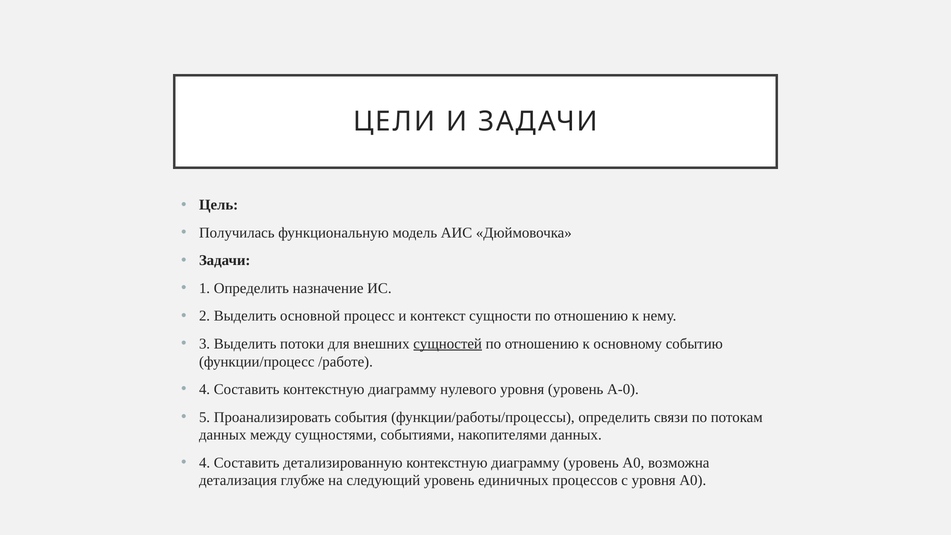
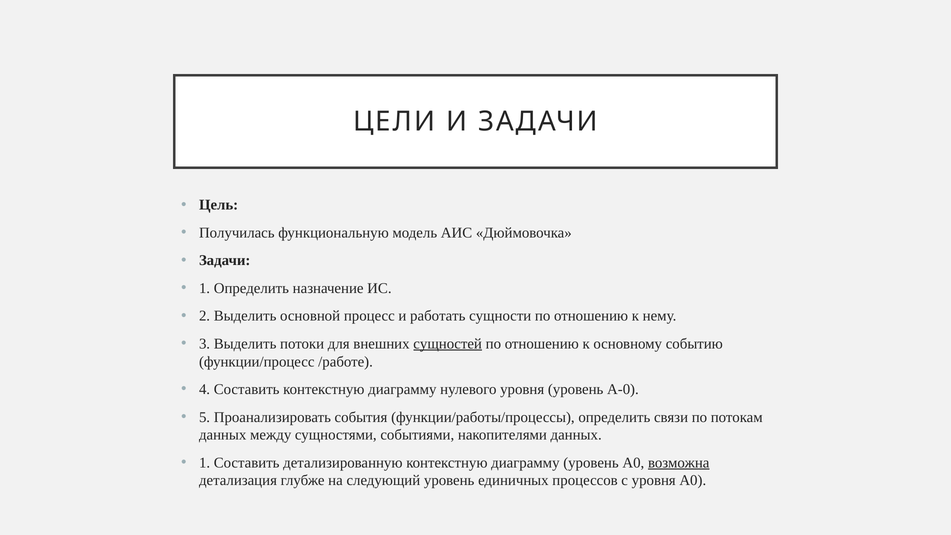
контекст: контекст -> работать
4 at (205, 463): 4 -> 1
возможна underline: none -> present
